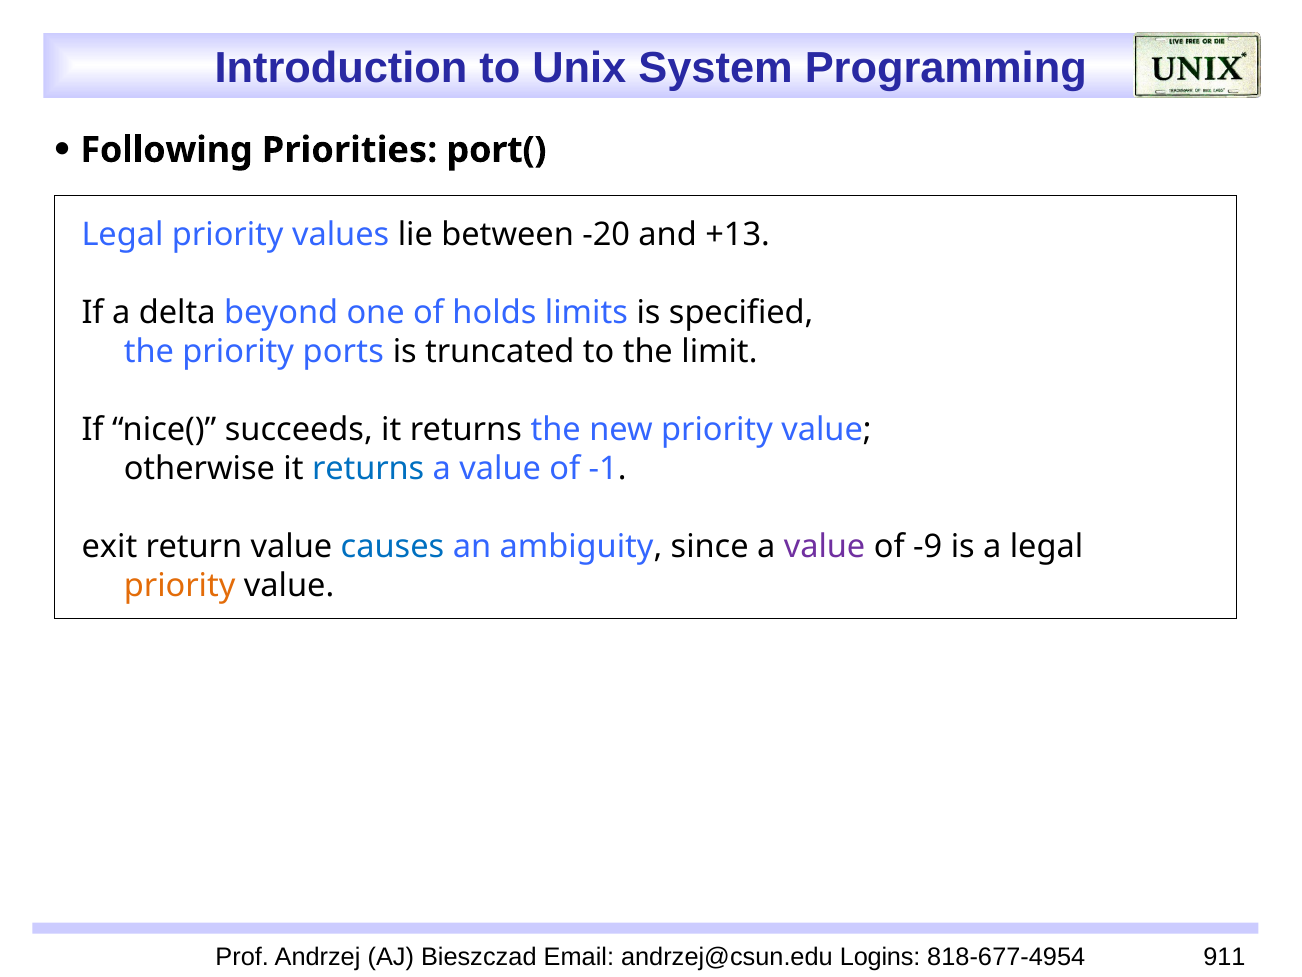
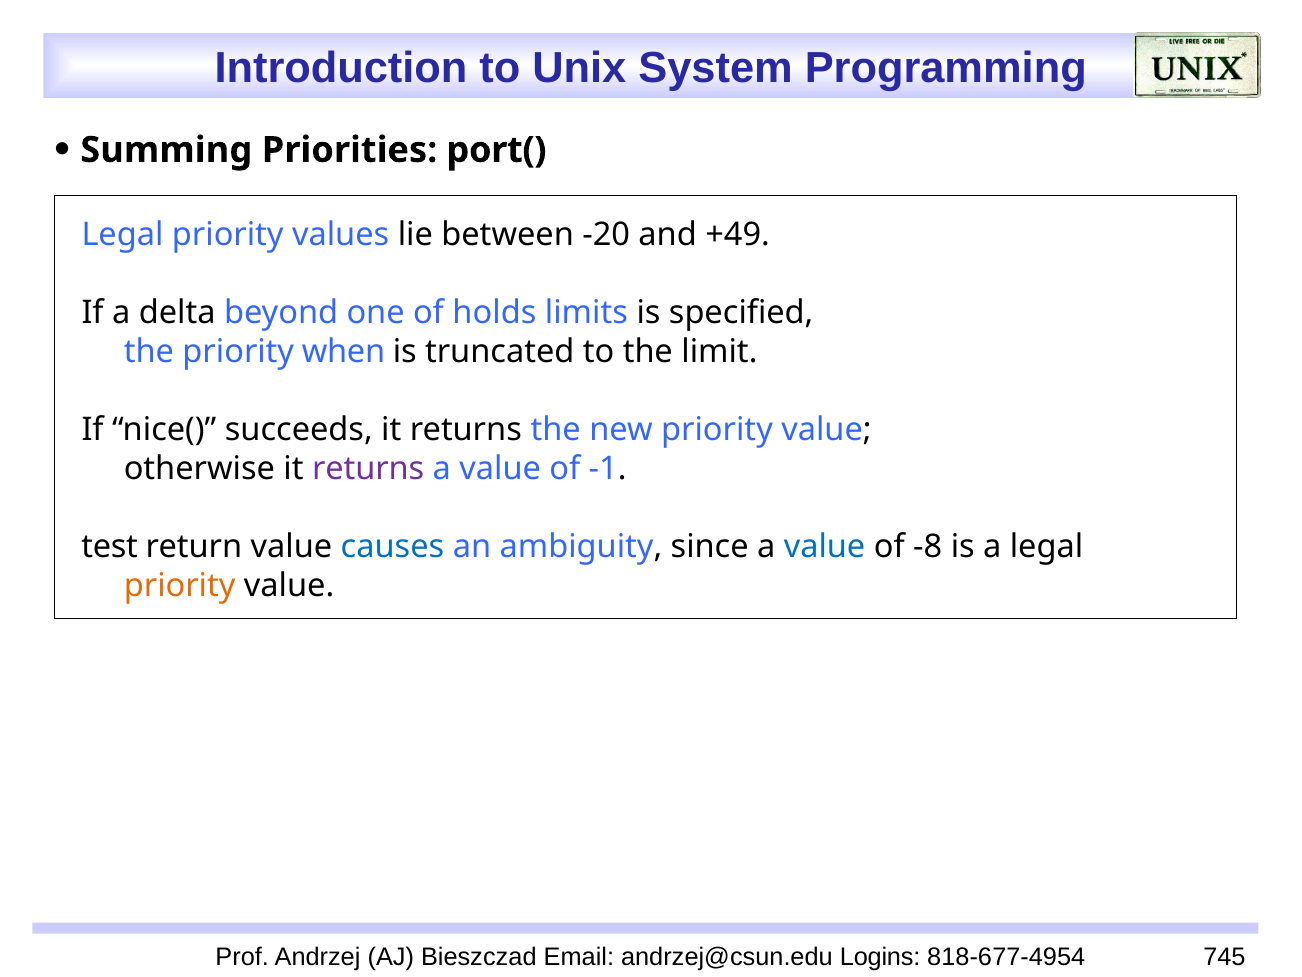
Following: Following -> Summing
+13: +13 -> +49
ports: ports -> when
returns at (368, 469) colour: blue -> purple
exit: exit -> test
value at (825, 547) colour: purple -> blue
-9: -9 -> -8
911: 911 -> 745
